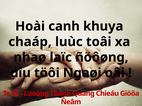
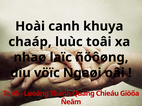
töôi: töôi -> vöïc
